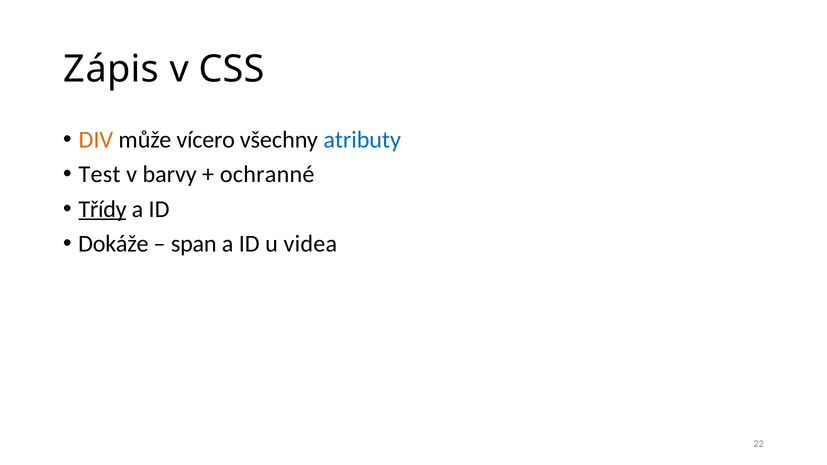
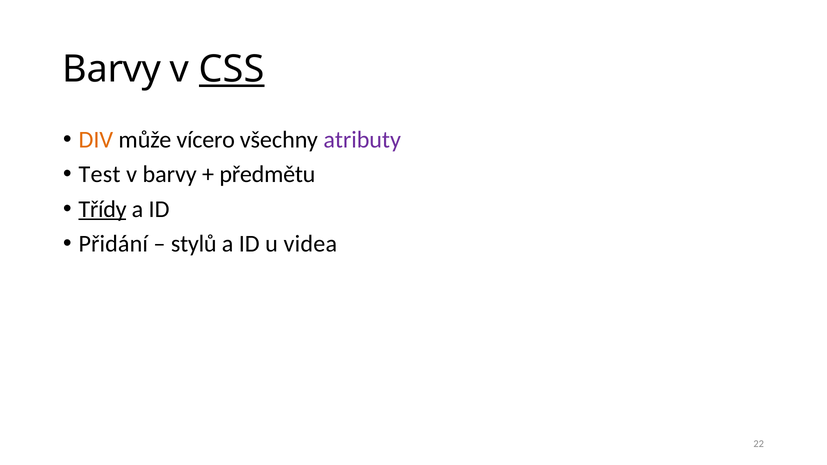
Zápis at (111, 69): Zápis -> Barvy
CSS underline: none -> present
atributy colour: blue -> purple
ochranné: ochranné -> předmětu
Dokáže: Dokáže -> Přidání
span: span -> stylů
